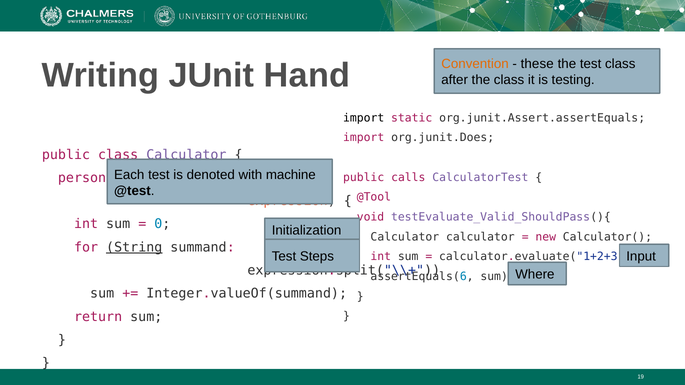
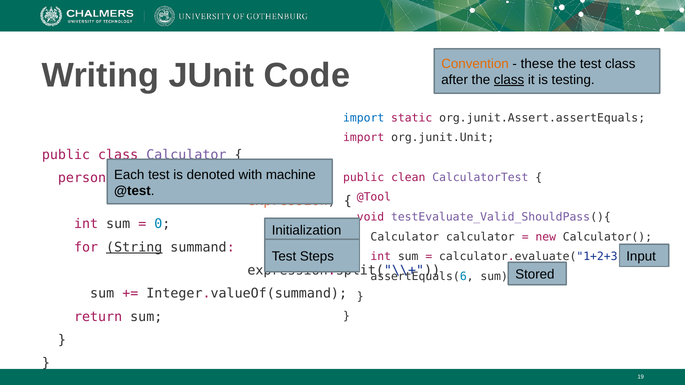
Hand: Hand -> Code
class at (509, 80) underline: none -> present
import at (364, 118) colour: black -> blue
org.junit.Does: org.junit.Does -> org.junit.Unit
calls: calls -> clean
Where: Where -> Stored
